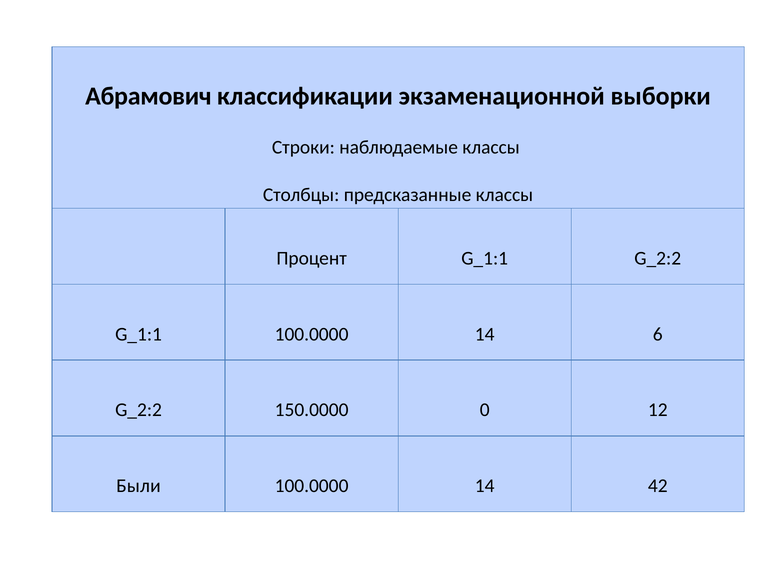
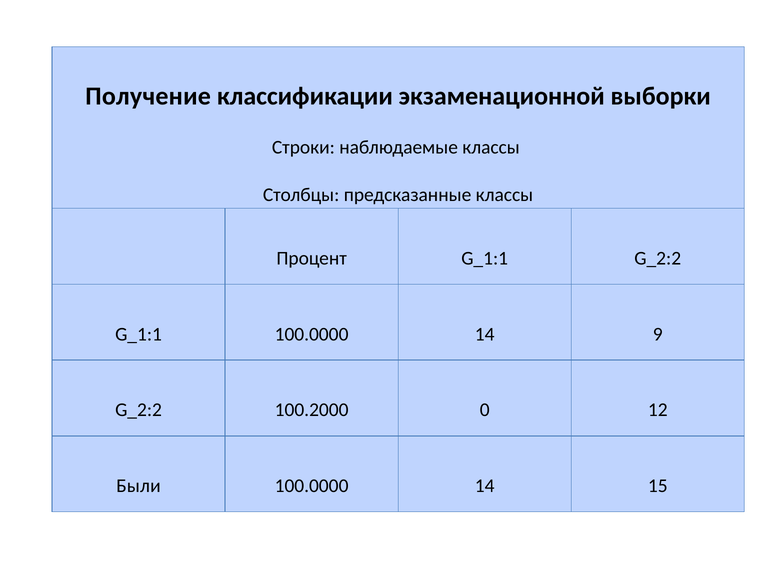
Абрамович: Абрамович -> Получение
6: 6 -> 9
150.0000: 150.0000 -> 100.2000
42: 42 -> 15
